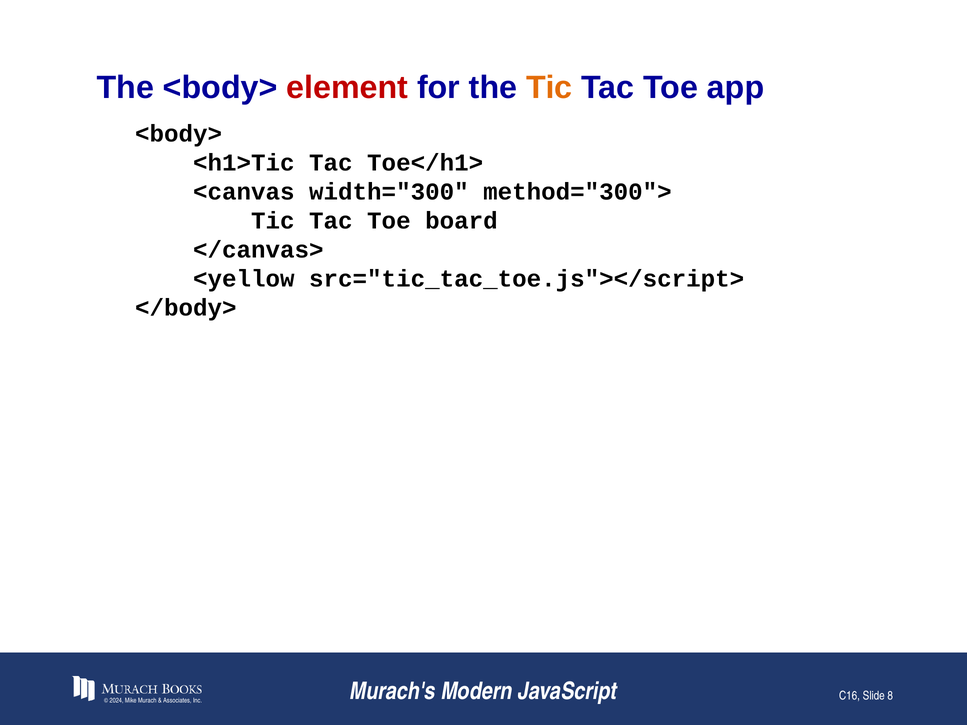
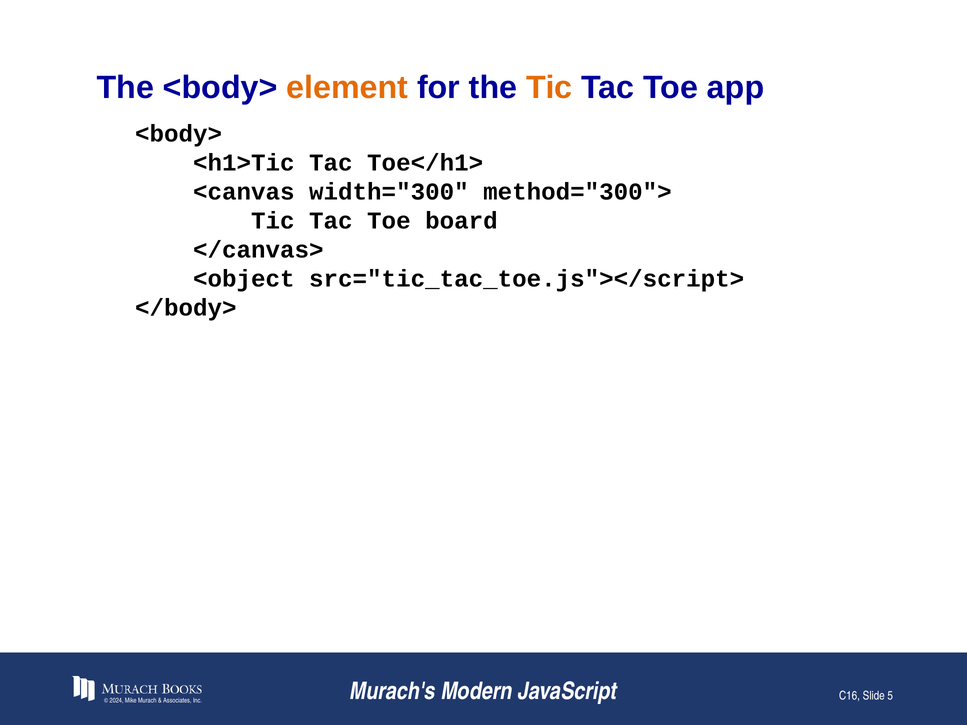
element colour: red -> orange
<yellow: <yellow -> <object
8: 8 -> 5
